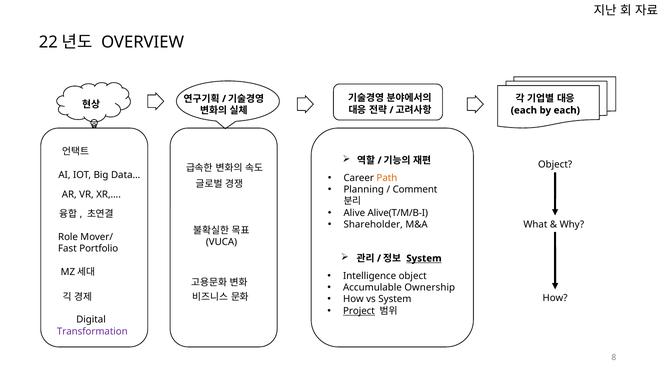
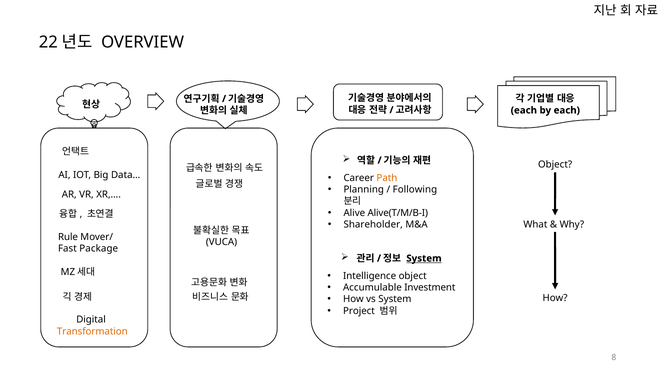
Comment: Comment -> Following
Role: Role -> Rule
Portfolio: Portfolio -> Package
Ownership: Ownership -> Investment
Project underline: present -> none
Transformation colour: purple -> orange
